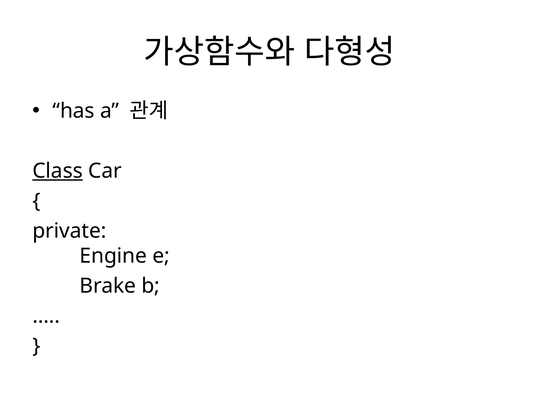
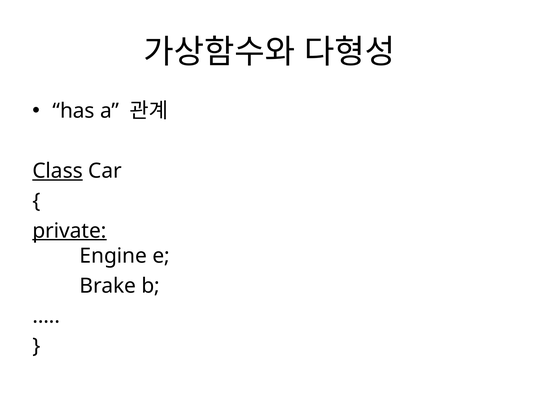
private underline: none -> present
